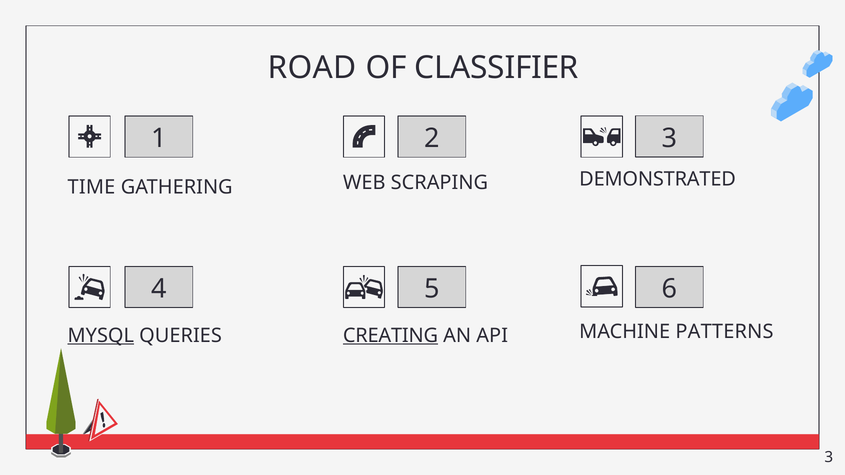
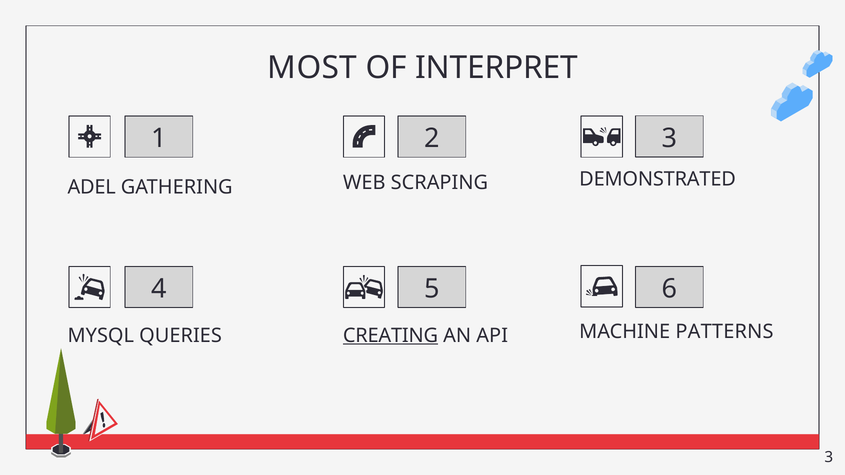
ROAD: ROAD -> MOST
CLASSIFIER: CLASSIFIER -> INTERPRET
TIME: TIME -> ADEL
MYSQL underline: present -> none
